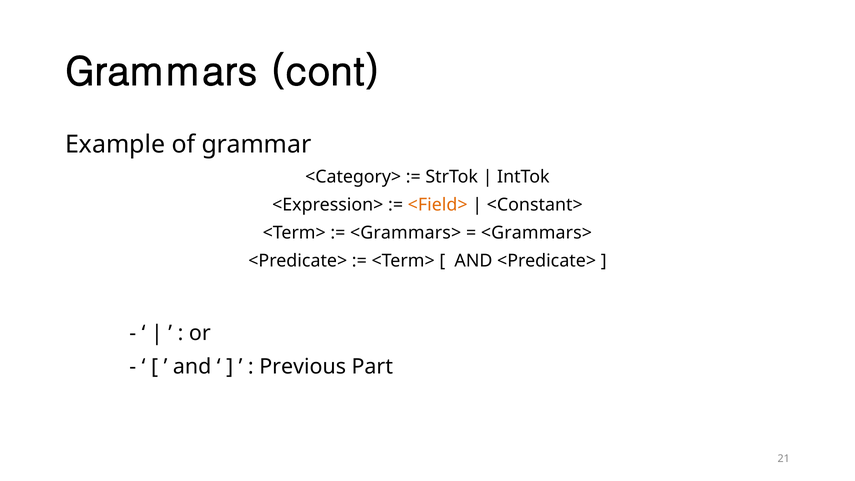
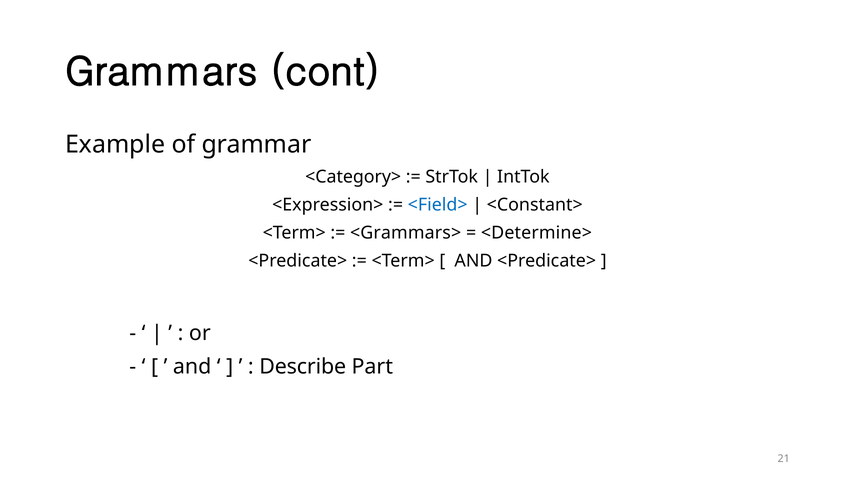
<Field> colour: orange -> blue
<Grammars> at (536, 233): <Grammars> -> <Determine>
Previous: Previous -> Describe
